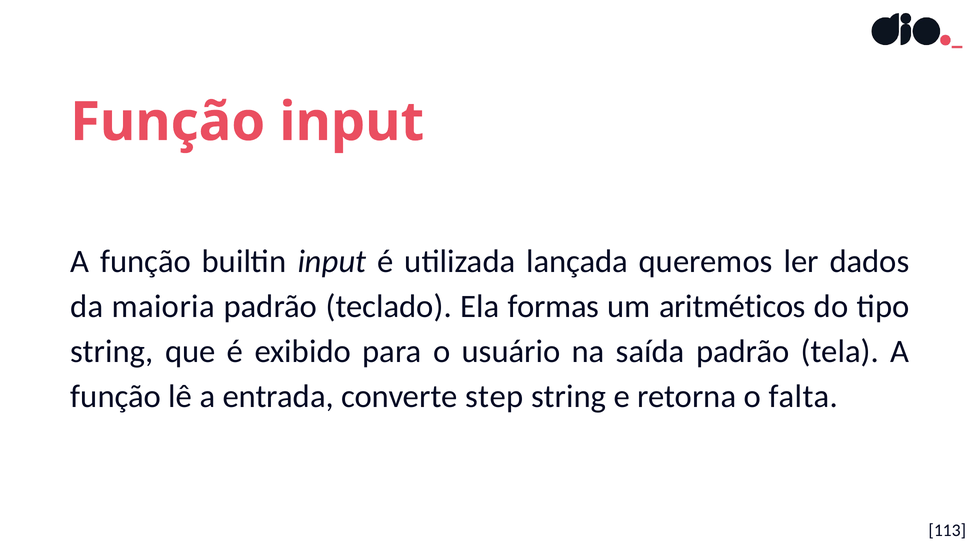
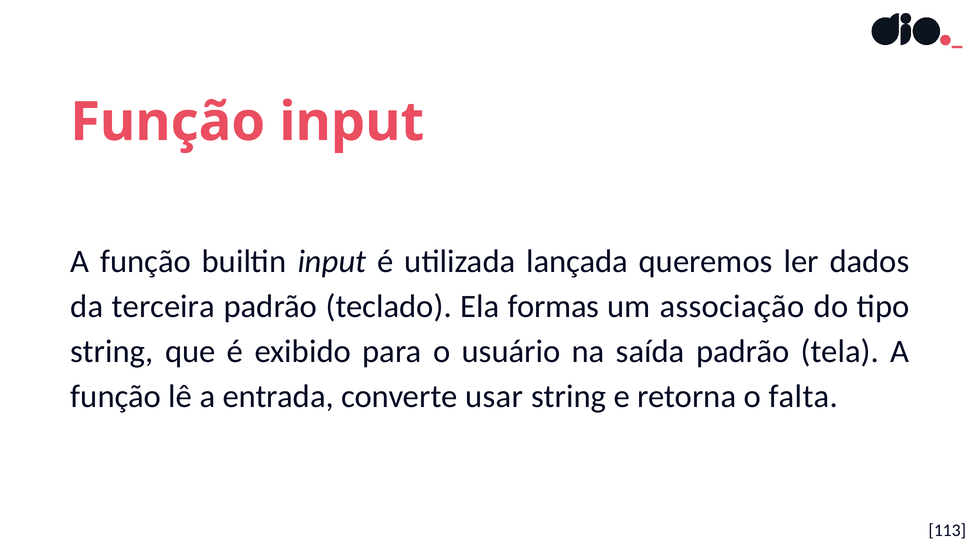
maioria: maioria -> terceira
aritméticos: aritméticos -> associação
step: step -> usar
